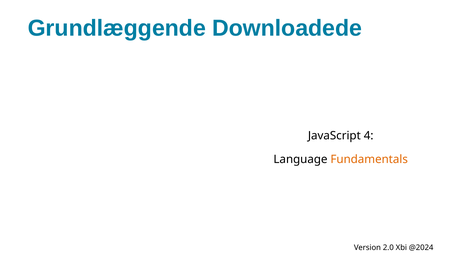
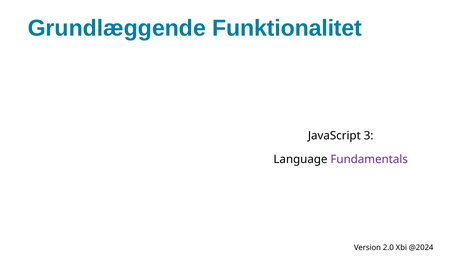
Downloadede: Downloadede -> Funktionalitet
4: 4 -> 3
Fundamentals colour: orange -> purple
